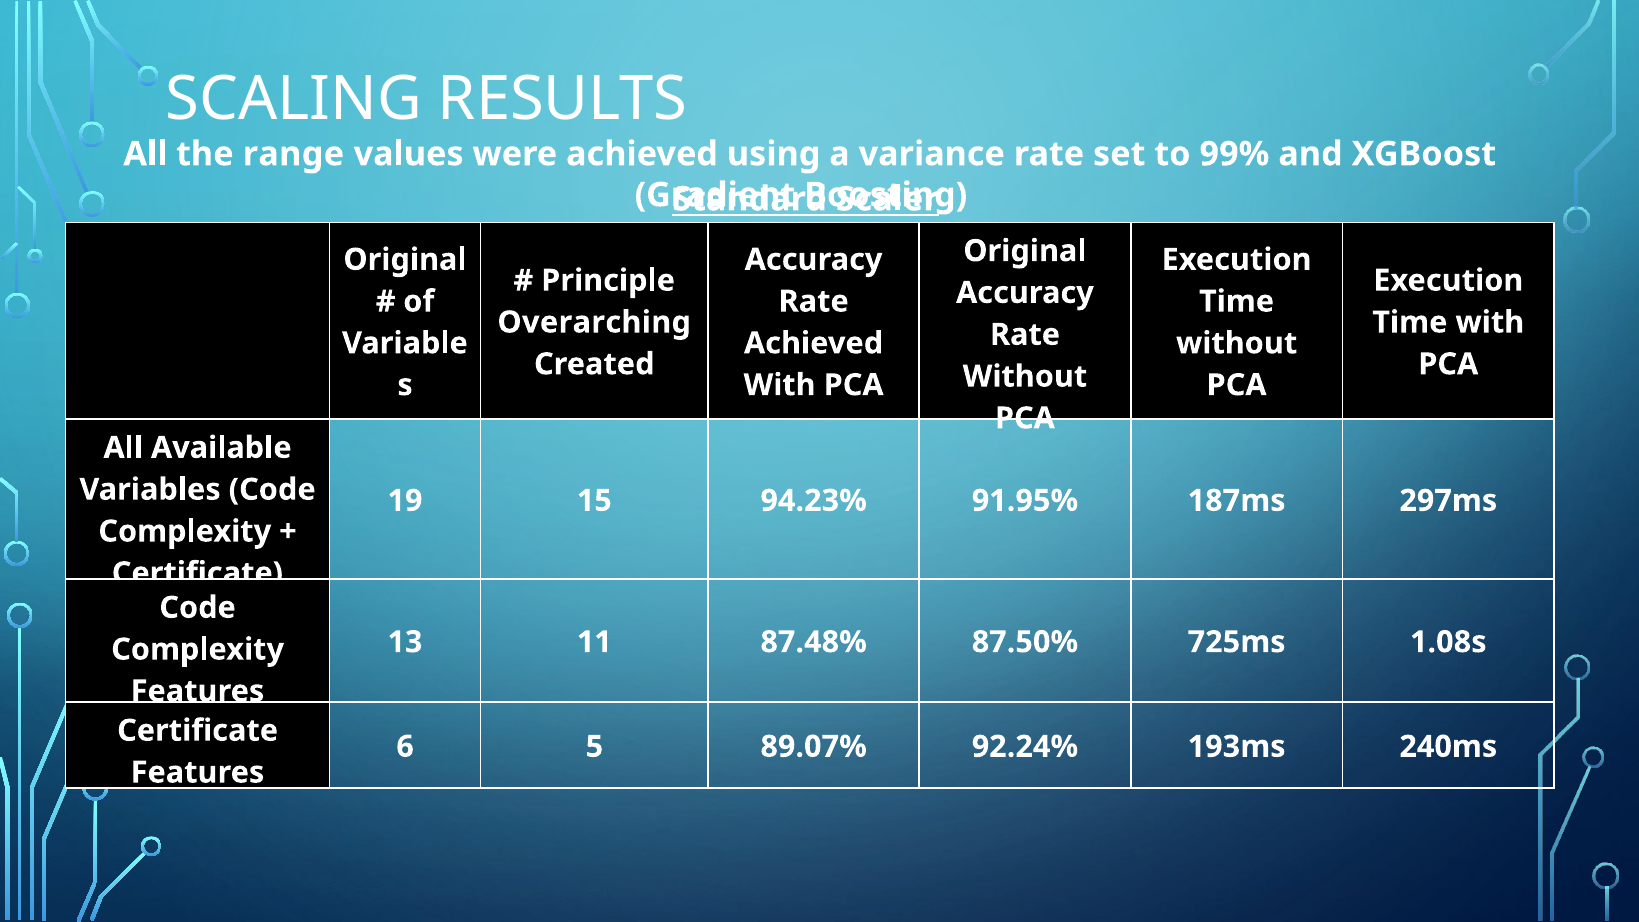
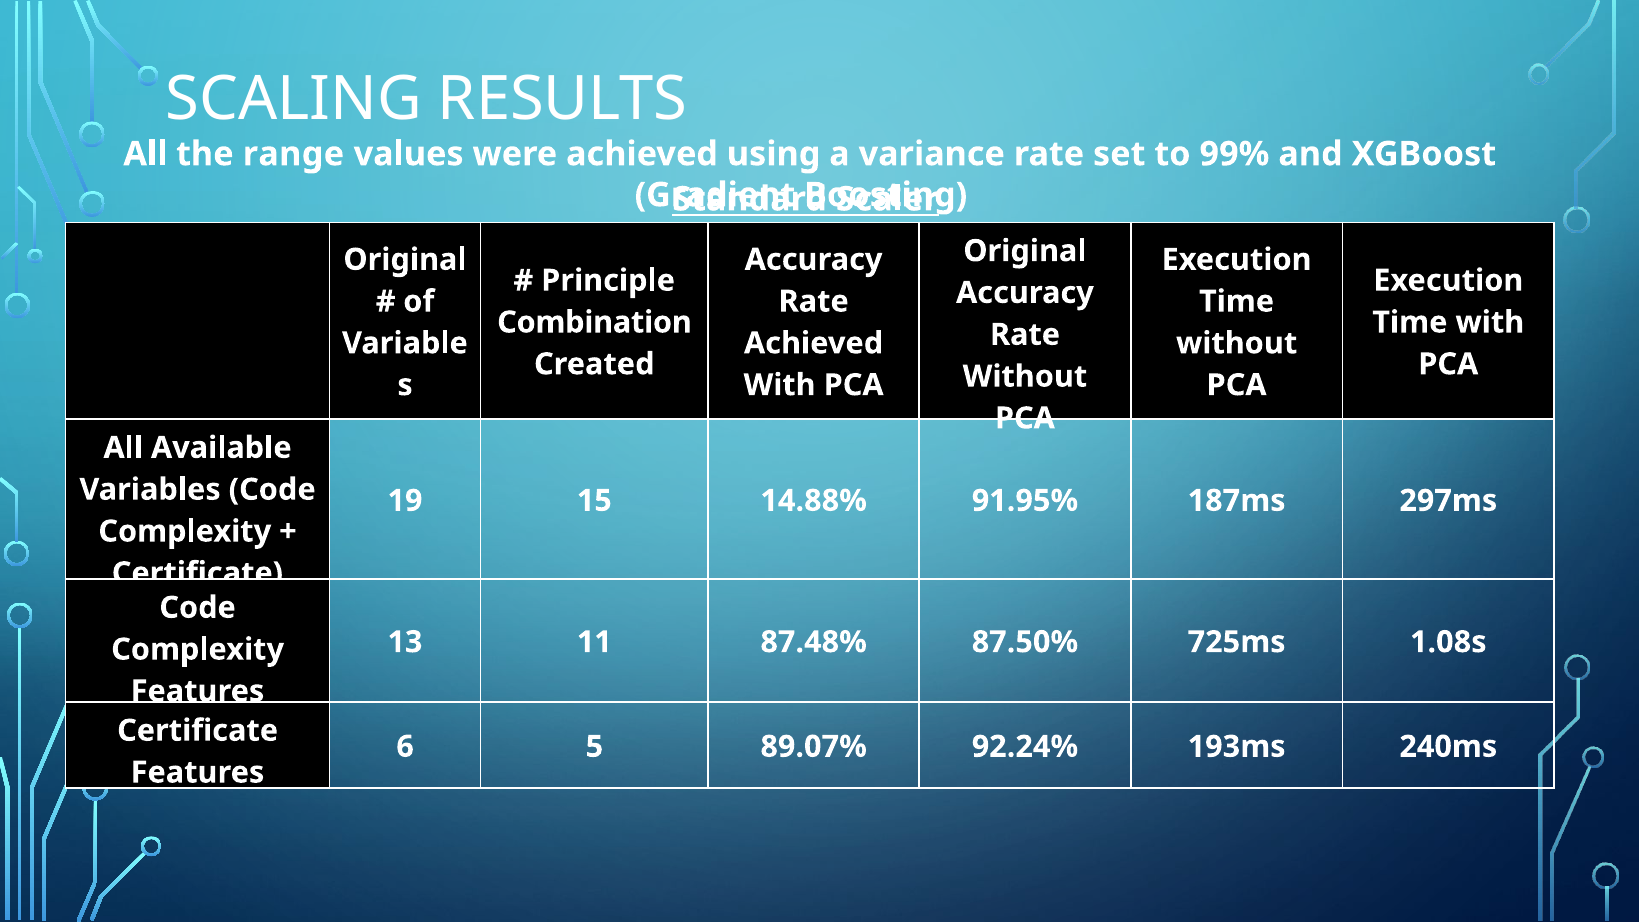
Overarching: Overarching -> Combination
94.23%: 94.23% -> 14.88%
